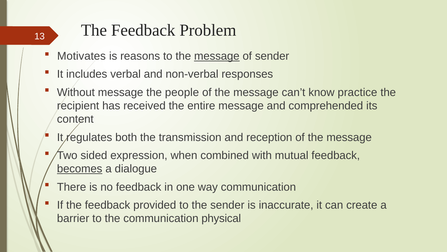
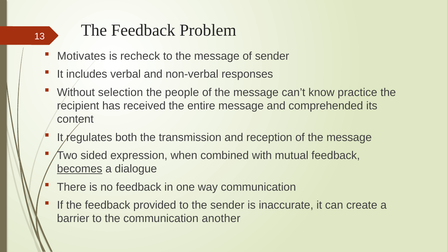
reasons: reasons -> recheck
message at (217, 56) underline: present -> none
Without message: message -> selection
physical: physical -> another
